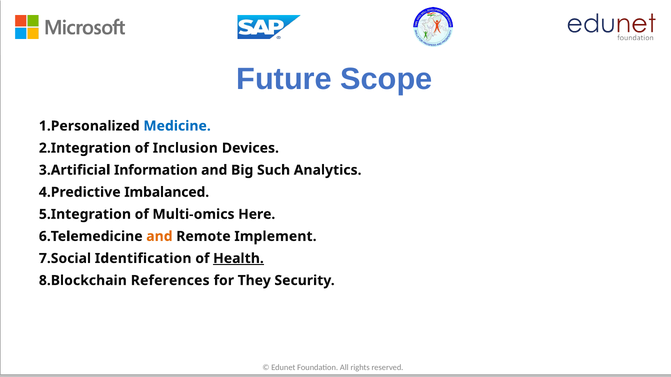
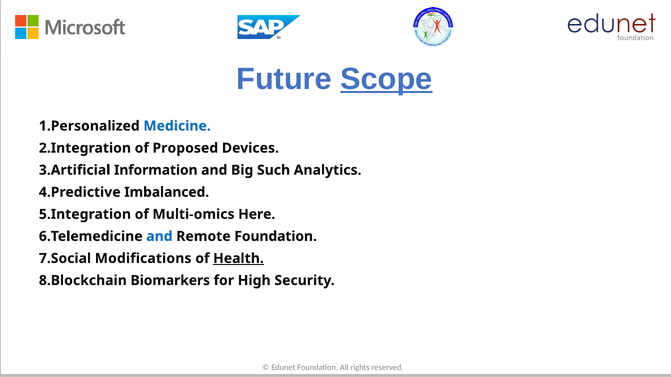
Scope underline: none -> present
Inclusion: Inclusion -> Proposed
and at (159, 237) colour: orange -> blue
Remote Implement: Implement -> Foundation
Identification: Identification -> Modifications
References: References -> Biomarkers
They: They -> High
